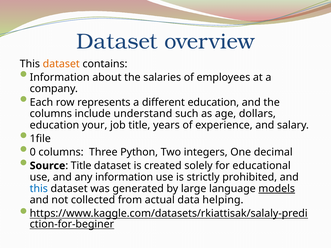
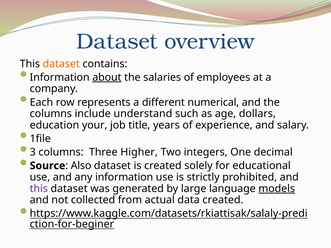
about underline: none -> present
different education: education -> numerical
0: 0 -> 3
Python: Python -> Higher
Title at (81, 166): Title -> Also
this at (39, 189) colour: blue -> purple
data helping: helping -> created
